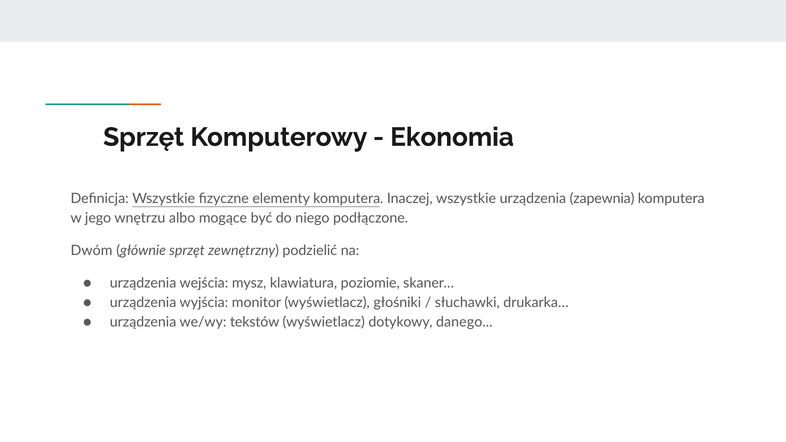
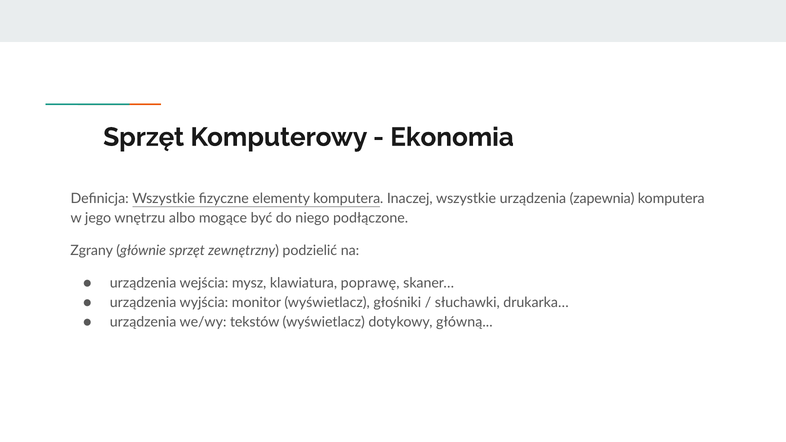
Dwóm: Dwóm -> Zgrany
poziomie: poziomie -> poprawę
danego: danego -> główną
